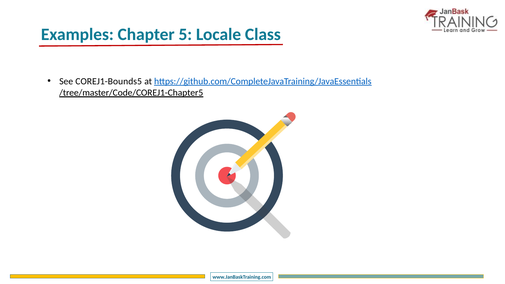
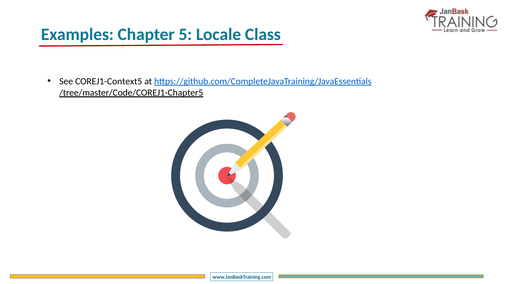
COREJ1-Bounds5: COREJ1-Bounds5 -> COREJ1-Context5
